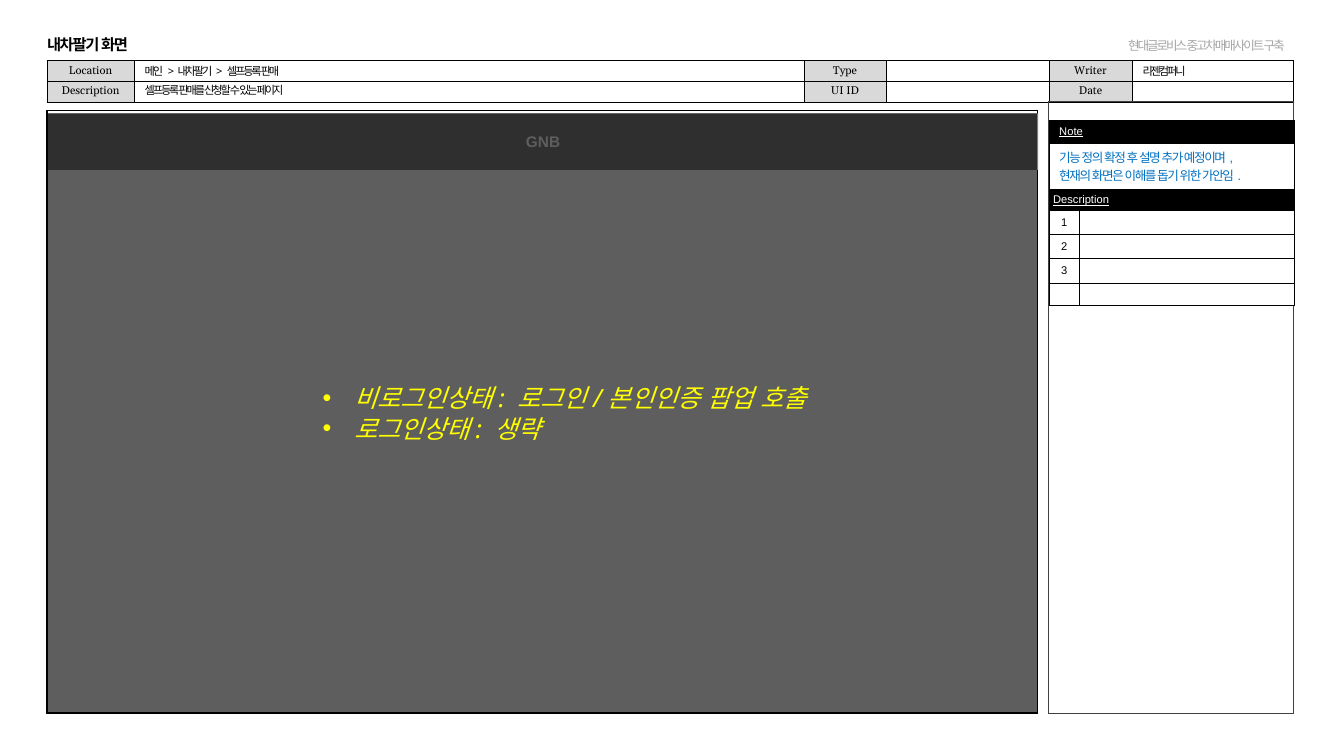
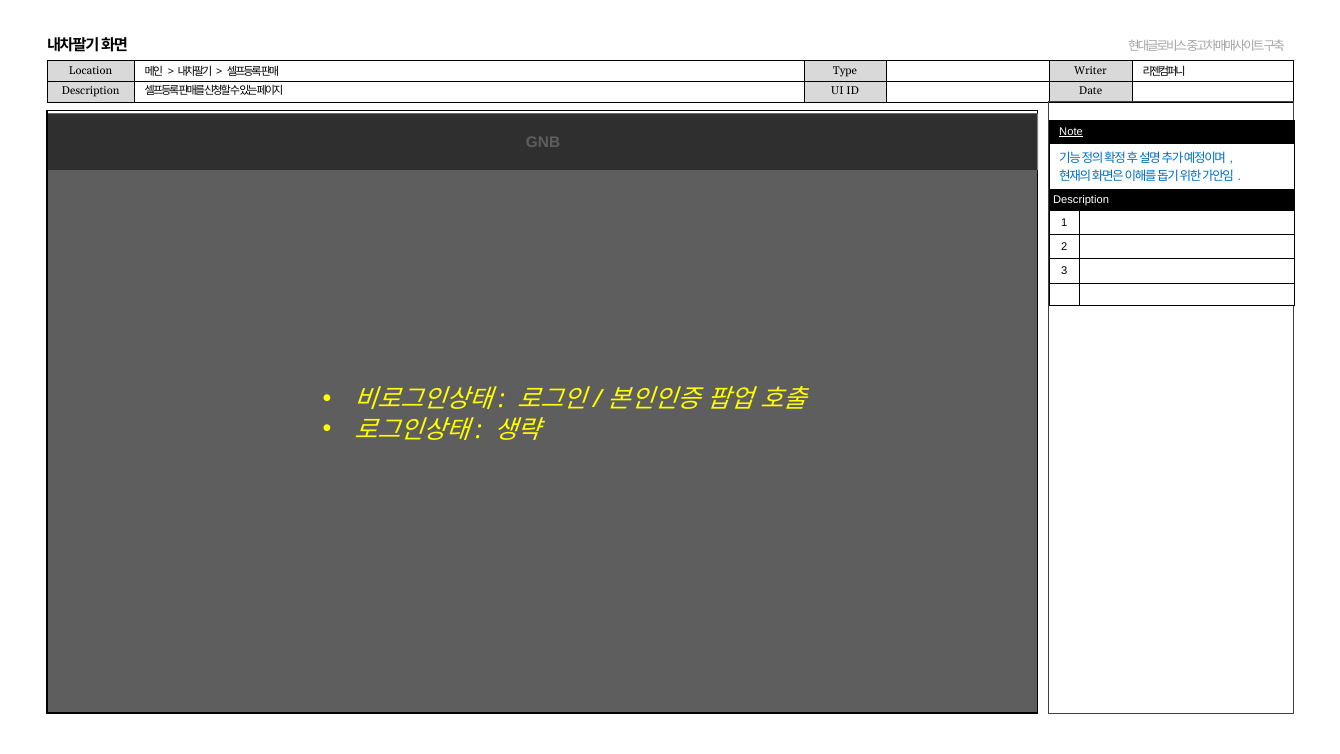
Description at (1081, 200) underline: present -> none
